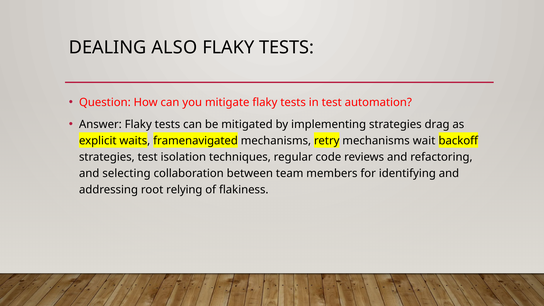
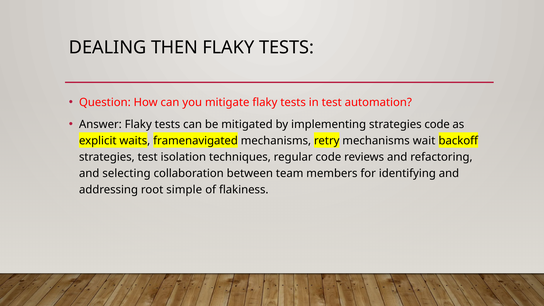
ALSO: ALSO -> THEN
strategies drag: drag -> code
relying: relying -> simple
